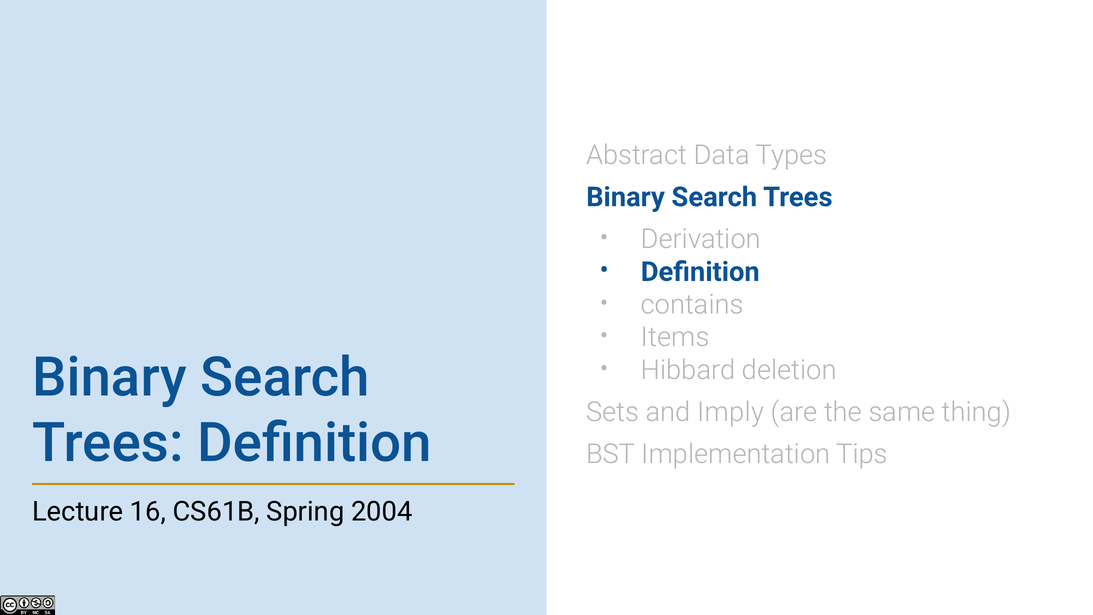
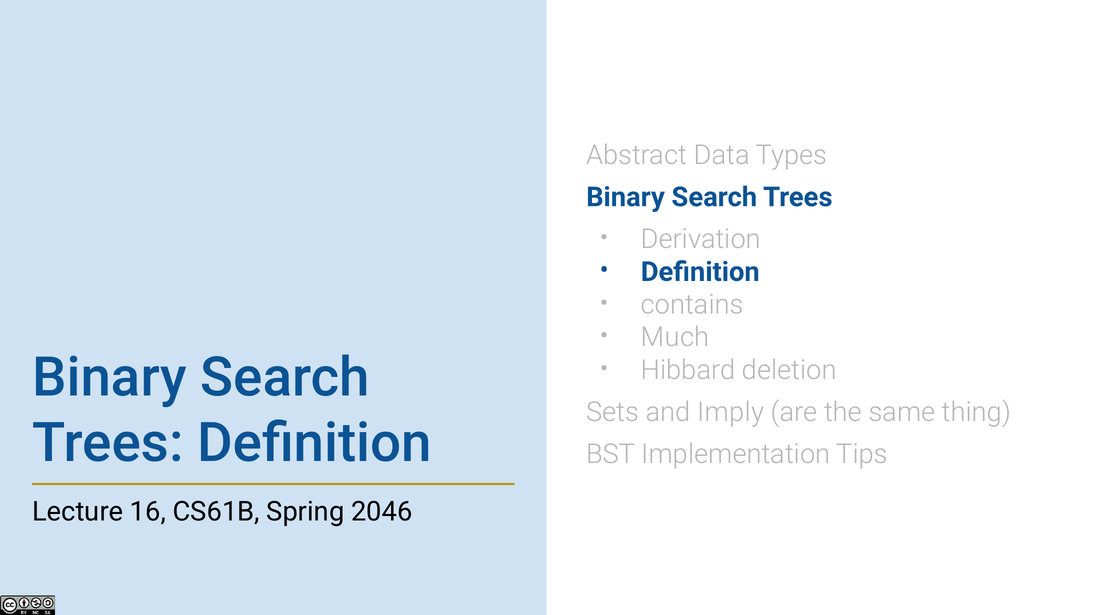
Items: Items -> Much
2004: 2004 -> 2046
